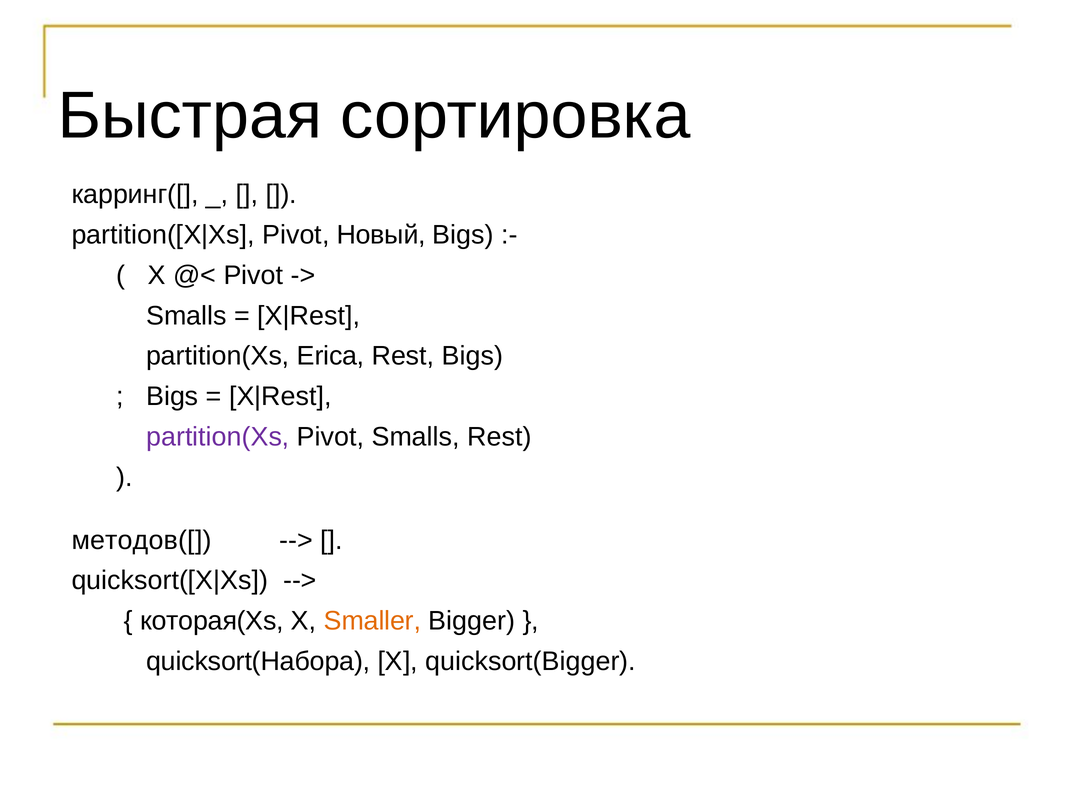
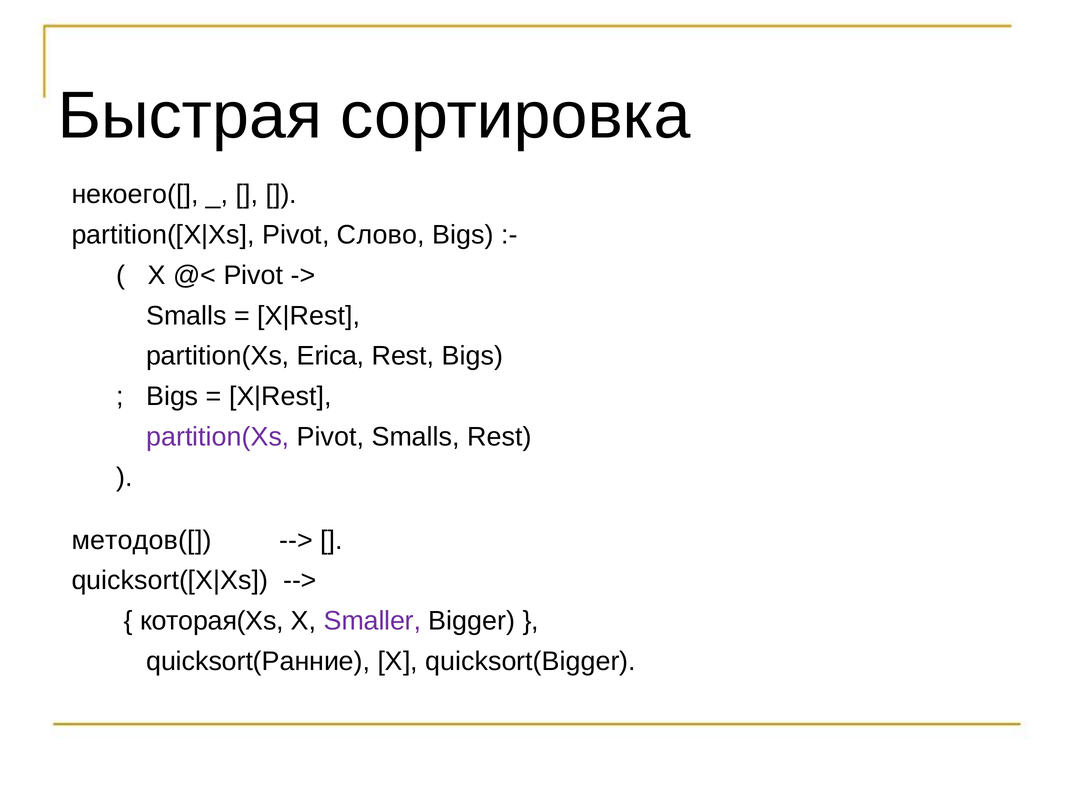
карринг([: карринг([ -> некоего([
Новый: Новый -> Слово
Smaller colour: orange -> purple
quicksort(Набора: quicksort(Набора -> quicksort(Ранние
